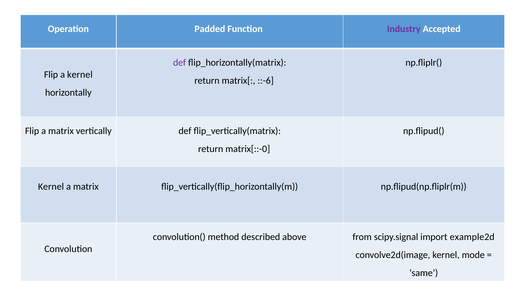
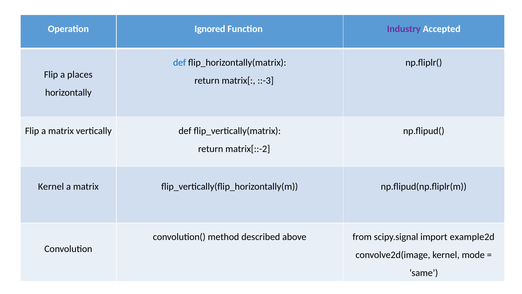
Padded: Padded -> Ignored
def at (180, 62) colour: purple -> blue
a kernel: kernel -> places
::-6: ::-6 -> ::-3
matrix[::-0: matrix[::-0 -> matrix[::-2
